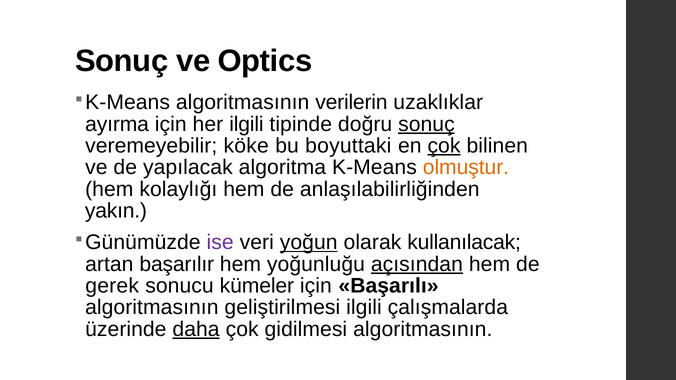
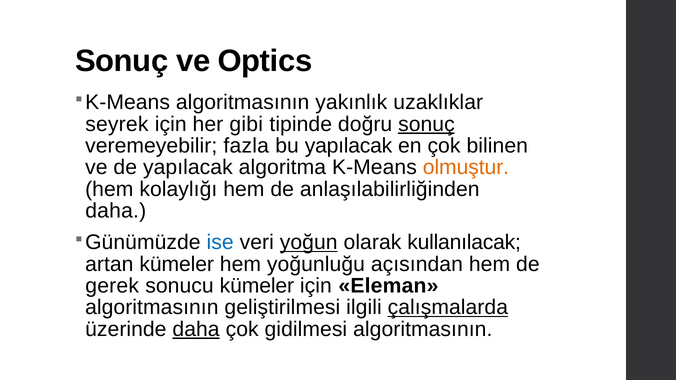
verilerin: verilerin -> yakınlık
ayırma: ayırma -> seyrek
her ilgili: ilgili -> gibi
köke: köke -> fazla
bu boyuttaki: boyuttaki -> yapılacak
çok at (444, 146) underline: present -> none
yakın at (116, 211): yakın -> daha
ise colour: purple -> blue
artan başarılır: başarılır -> kümeler
açısından underline: present -> none
Başarılı: Başarılı -> Eleman
çalışmalarda underline: none -> present
